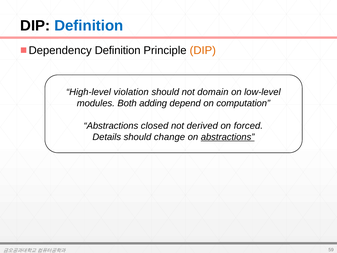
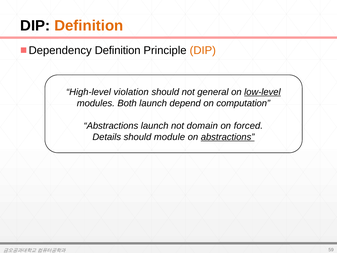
Definition at (89, 26) colour: blue -> orange
domain: domain -> general
low-level underline: none -> present
Both adding: adding -> launch
Abstractions closed: closed -> launch
derived: derived -> domain
change: change -> module
